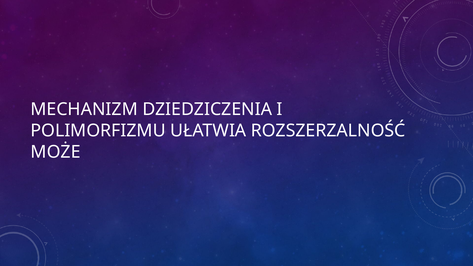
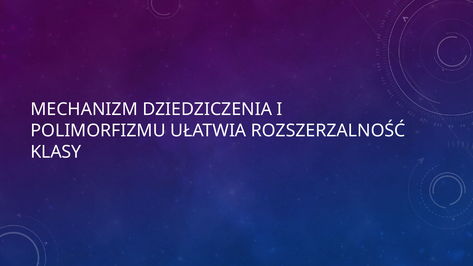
MOŻE: MOŻE -> KLASY
